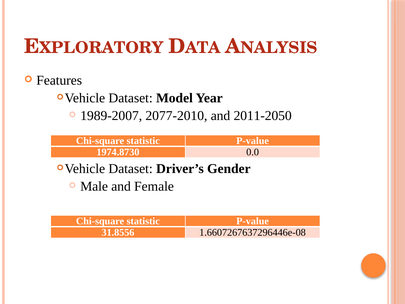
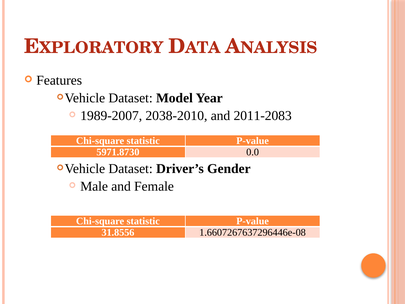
2077-2010: 2077-2010 -> 2038-2010
2011-2050: 2011-2050 -> 2011-2083
1974.8730: 1974.8730 -> 5971.8730
